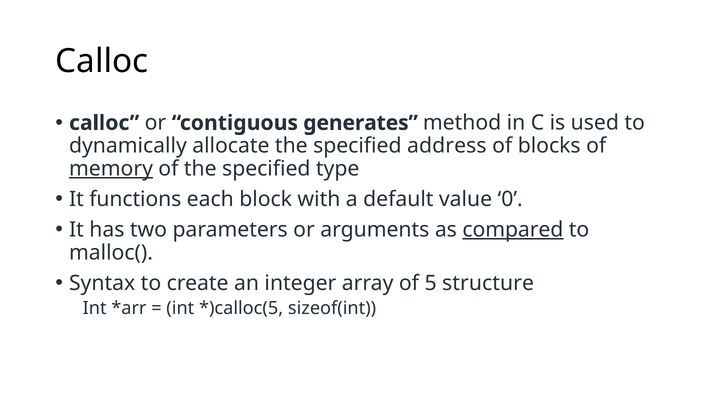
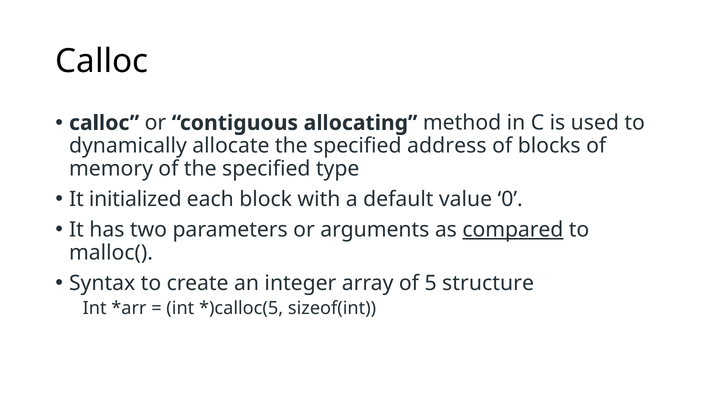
generates: generates -> allocating
memory underline: present -> none
functions: functions -> initialized
